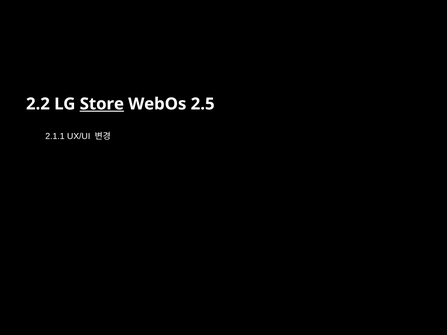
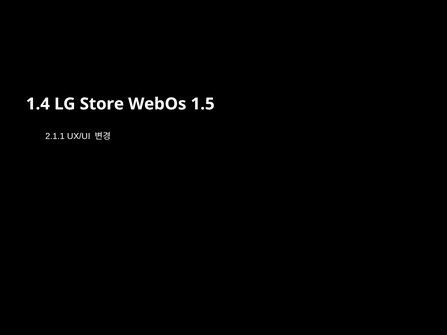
2.2: 2.2 -> 1.4
Store underline: present -> none
2.5: 2.5 -> 1.5
